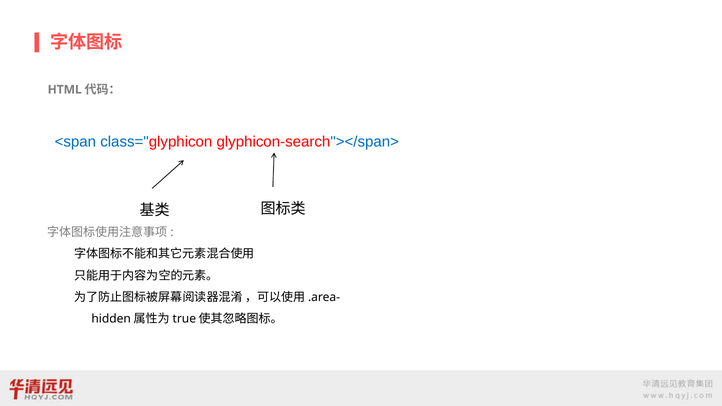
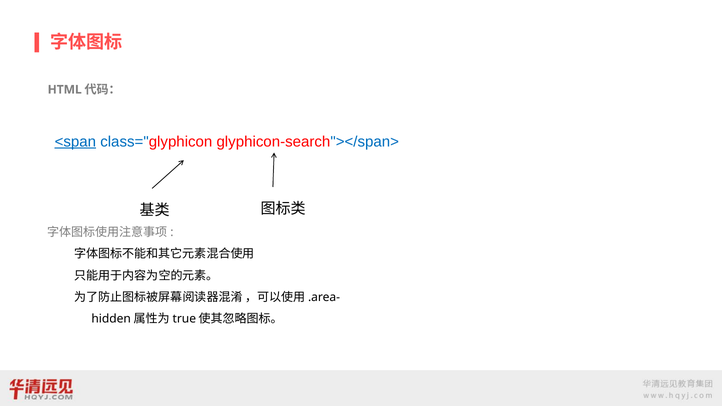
<span underline: none -> present
